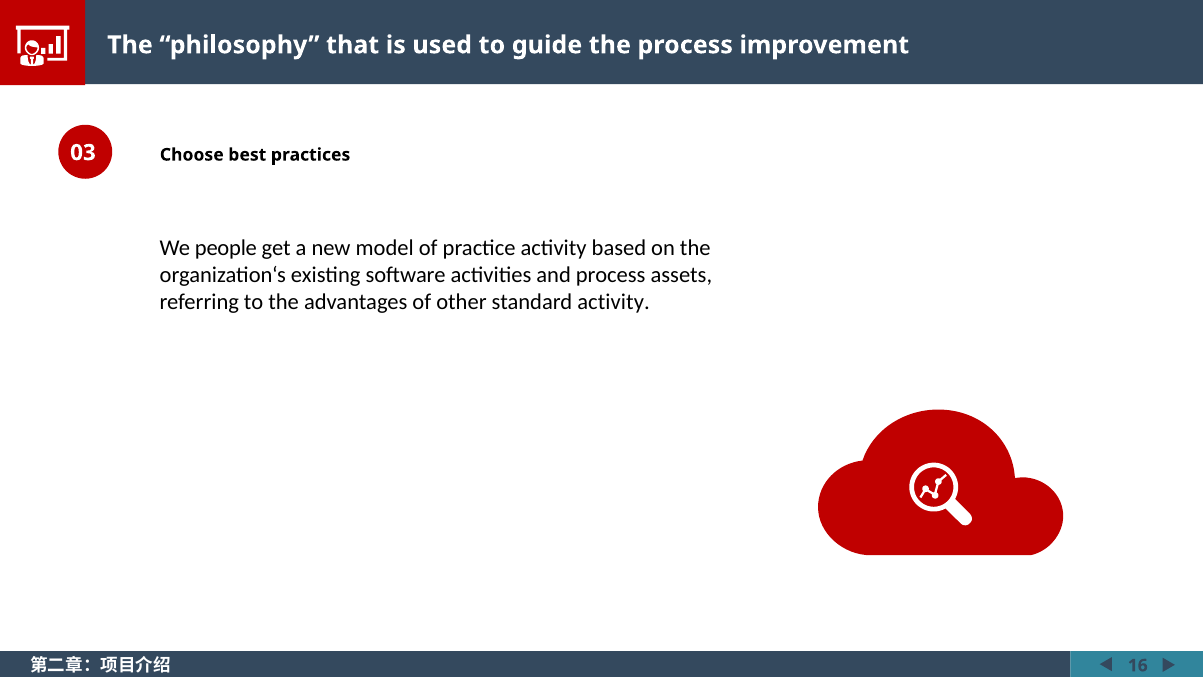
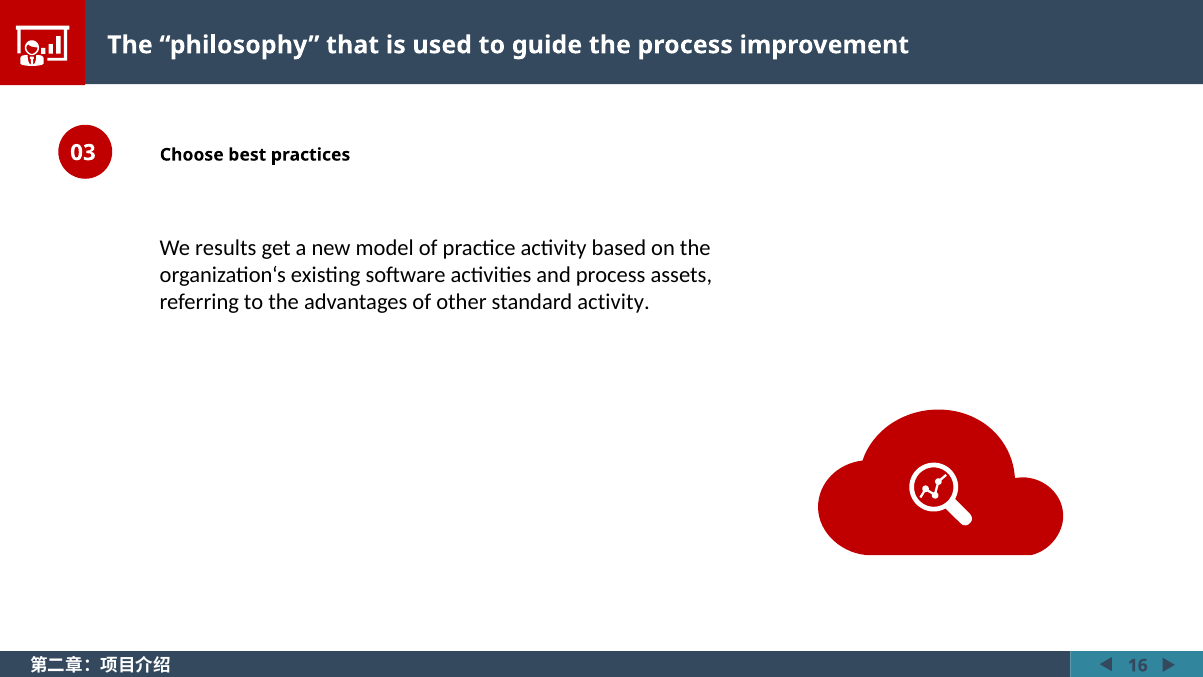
people: people -> results
